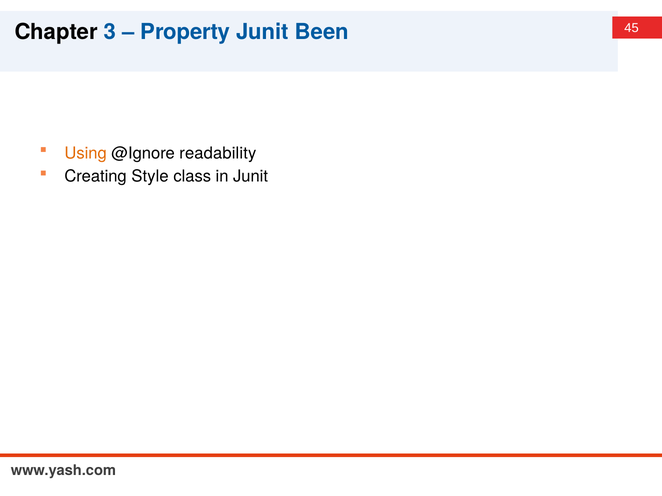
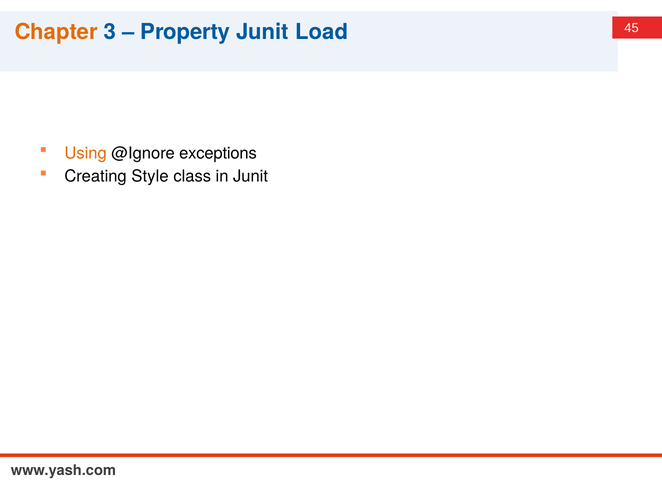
Chapter colour: black -> orange
Been: Been -> Load
readability: readability -> exceptions
